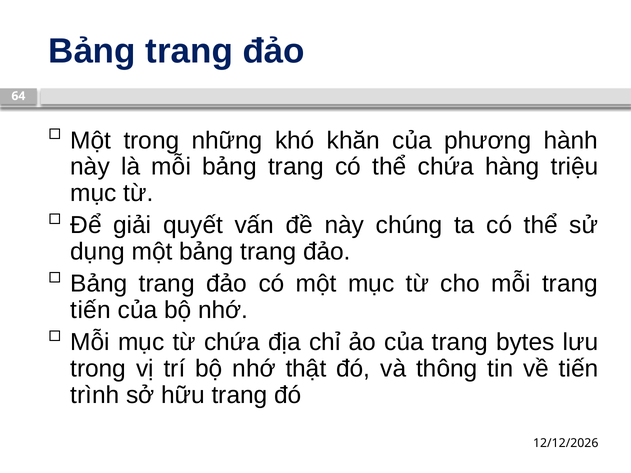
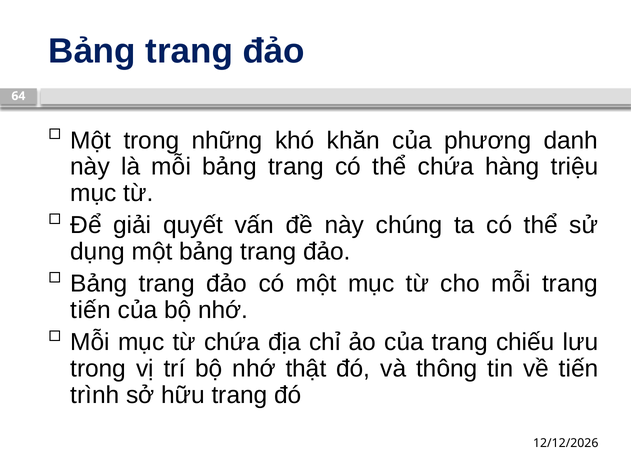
hành: hành -> danh
bytes: bytes -> chiếu
